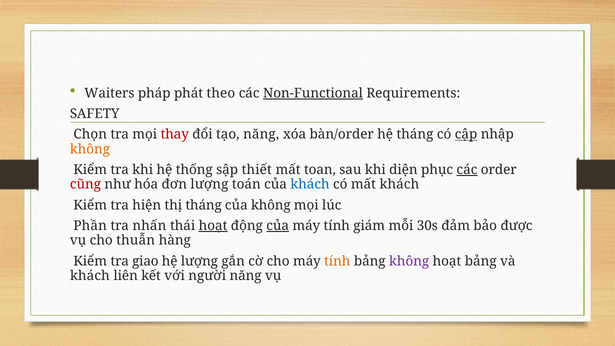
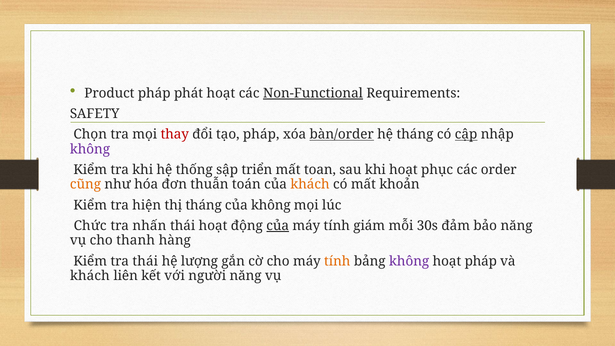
Waiters: Waiters -> Product
phát theo: theo -> hoạt
tạo năng: năng -> pháp
bàn/order underline: none -> present
không at (90, 149) colour: orange -> purple
thiết: thiết -> triển
khi diện: diện -> hoạt
các at (467, 170) underline: present -> none
cũng colour: red -> orange
đơn lượng: lượng -> thuẫn
khách at (310, 184) colour: blue -> orange
mất khách: khách -> khoản
Phần: Phần -> Chức
hoạt at (213, 226) underline: present -> none
bảo được: được -> năng
thuẫn: thuẫn -> thanh
tra giao: giao -> thái
hoạt bảng: bảng -> pháp
